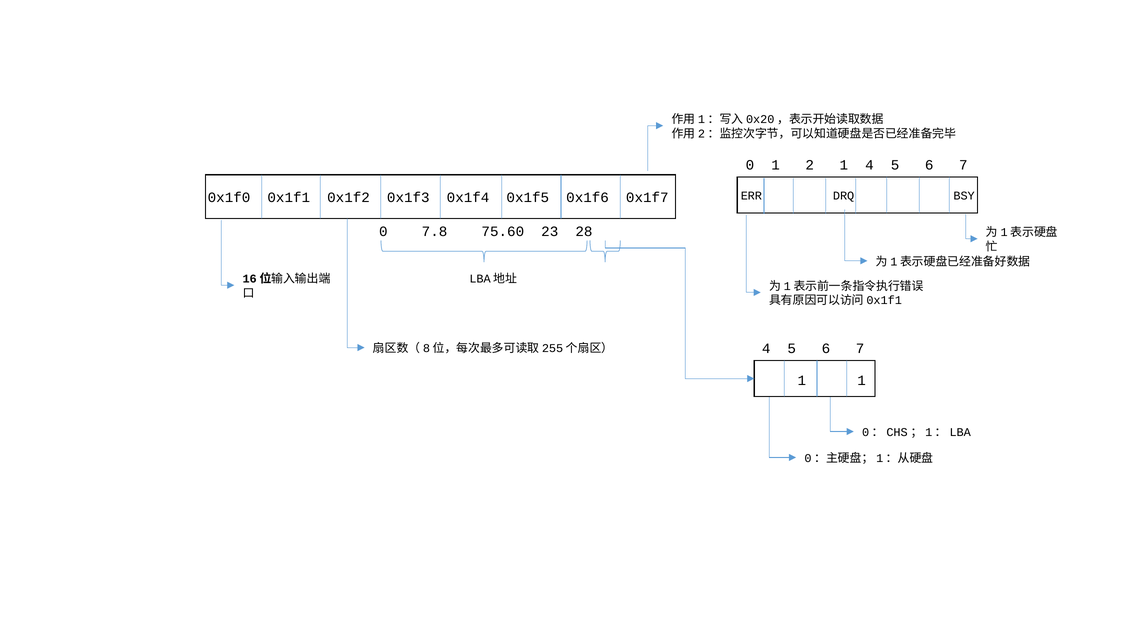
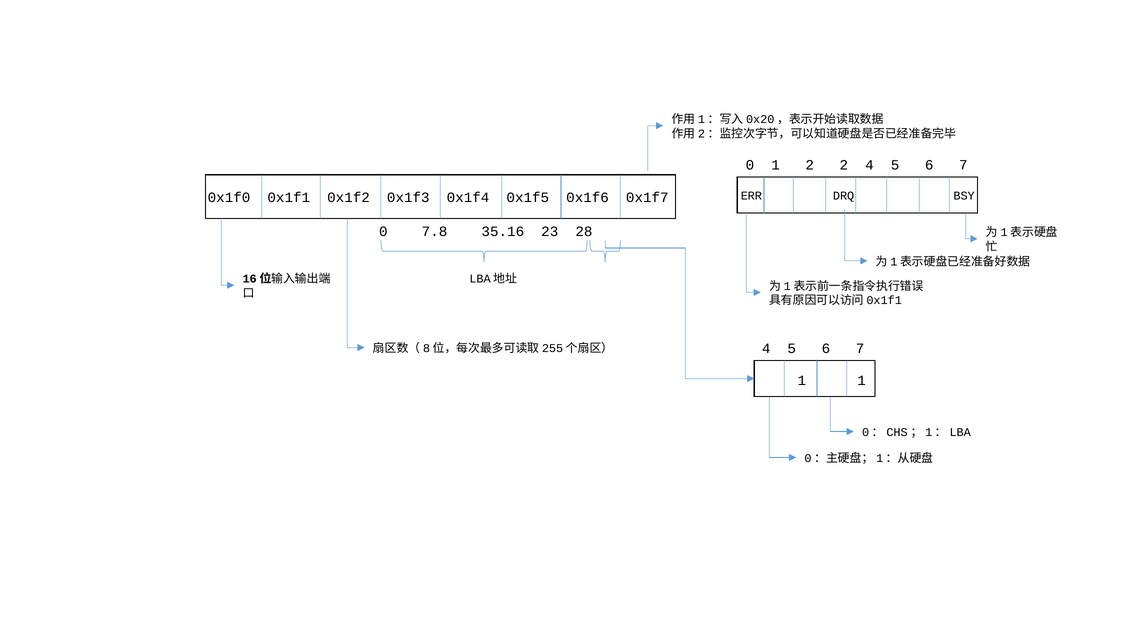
2 1: 1 -> 2
75.60: 75.60 -> 35.16
